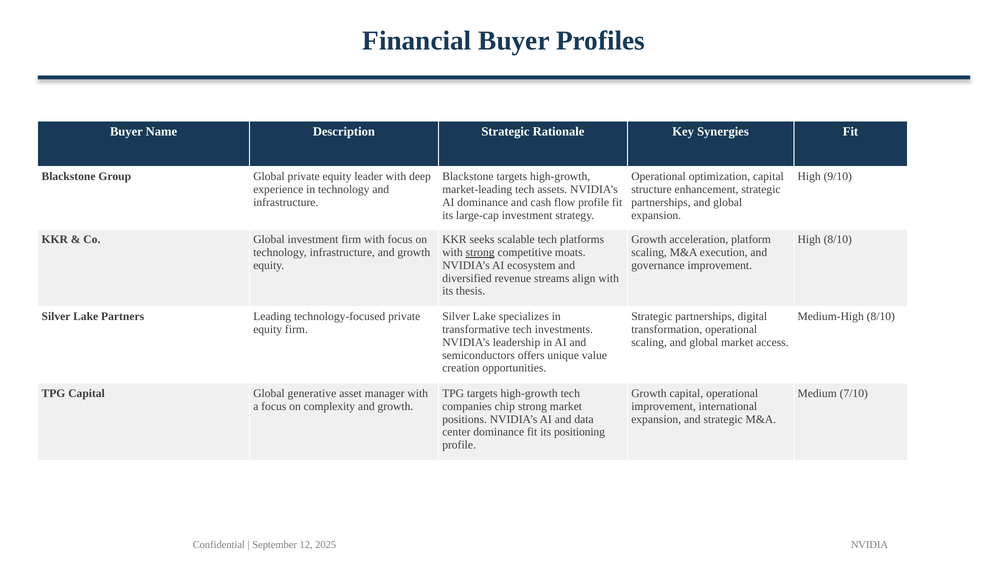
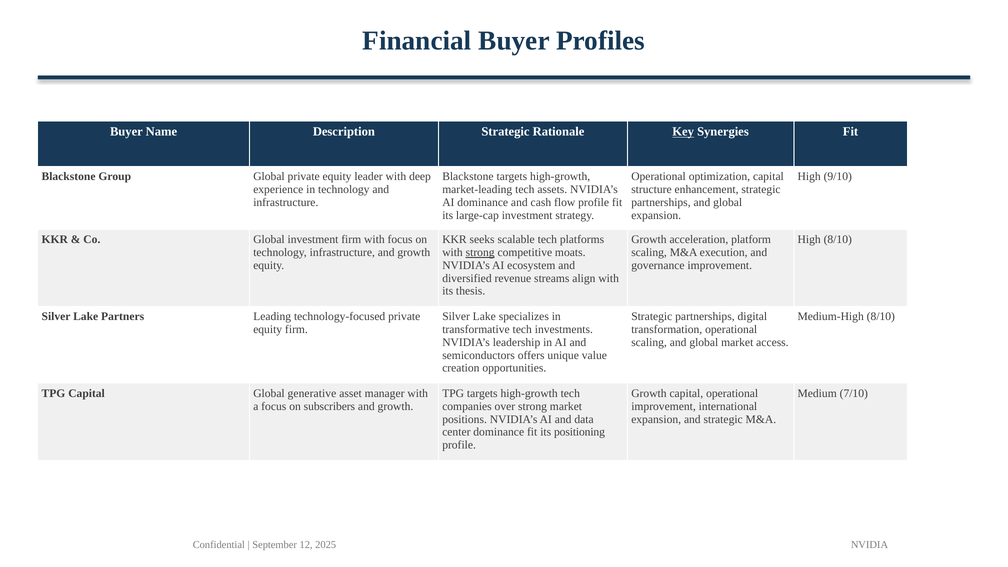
Key underline: none -> present
complexity: complexity -> subscribers
chip: chip -> over
